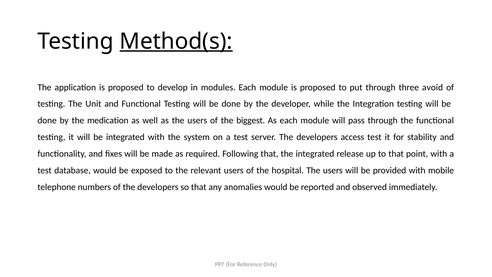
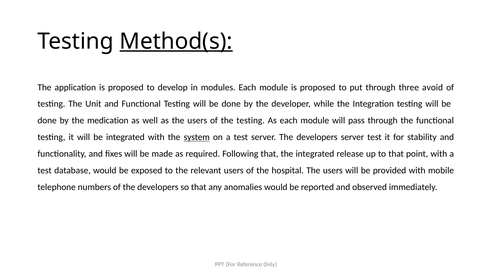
the biggest: biggest -> testing
system underline: none -> present
developers access: access -> server
